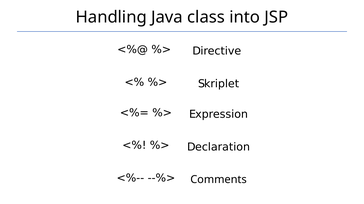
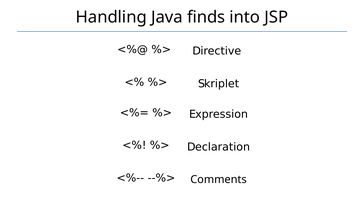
class: class -> finds
